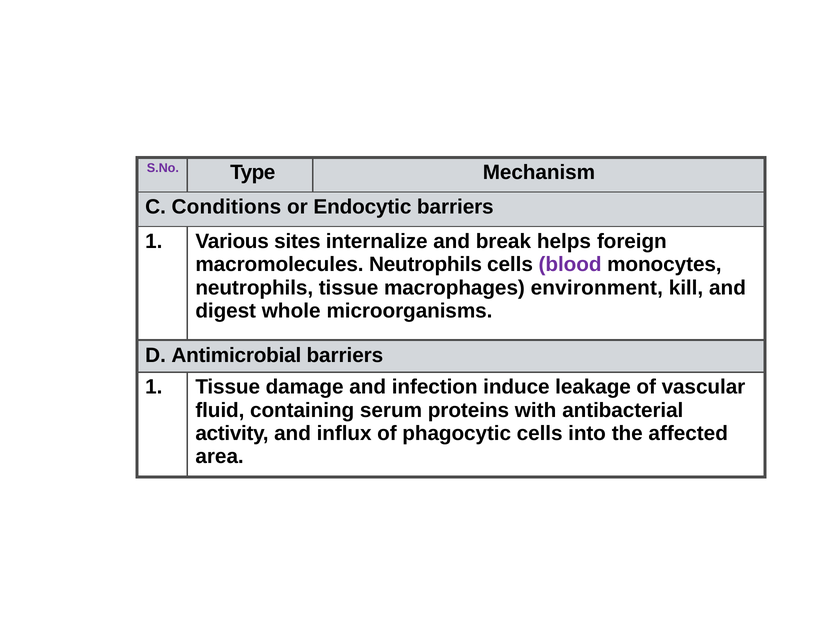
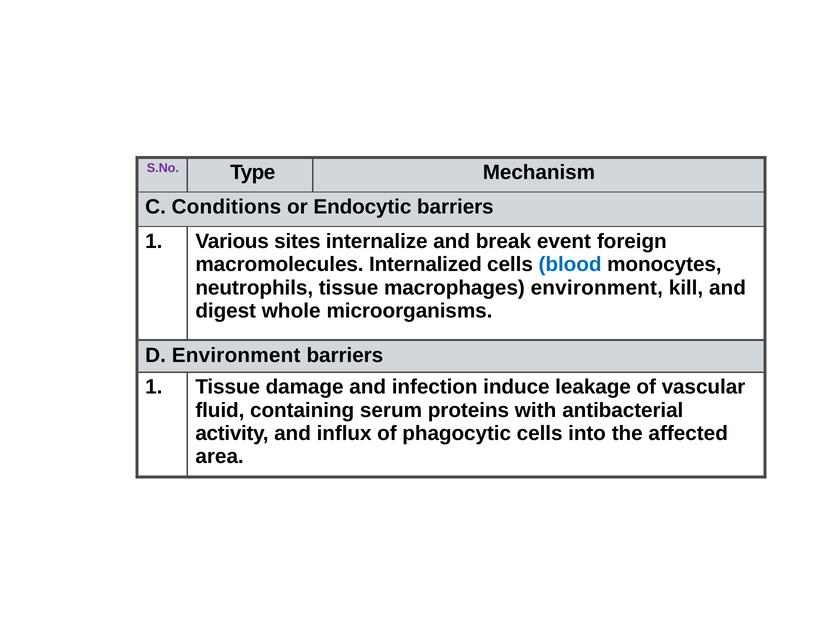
helps: helps -> event
macromolecules Neutrophils: Neutrophils -> Internalized
blood colour: purple -> blue
D Antimicrobial: Antimicrobial -> Environment
